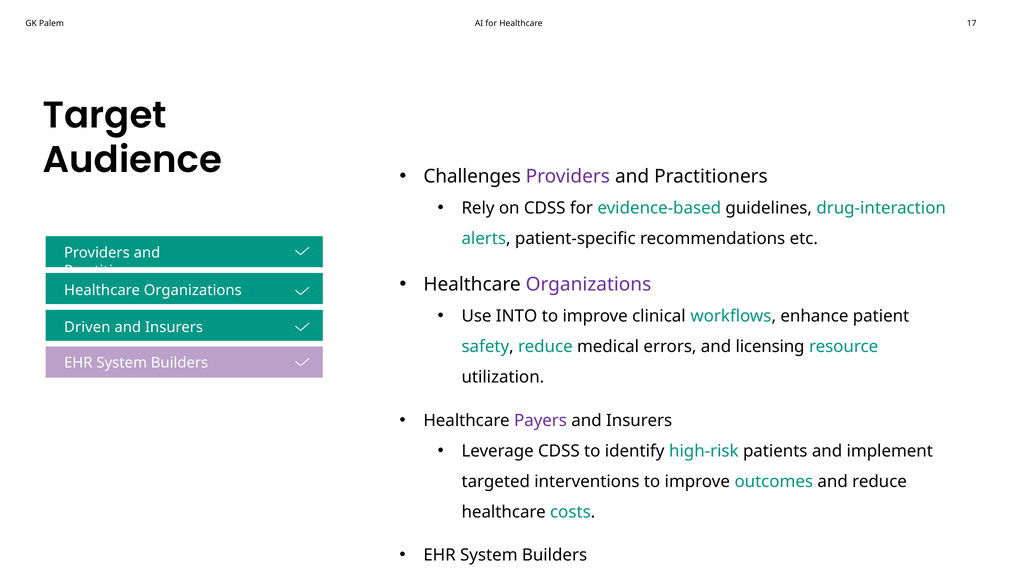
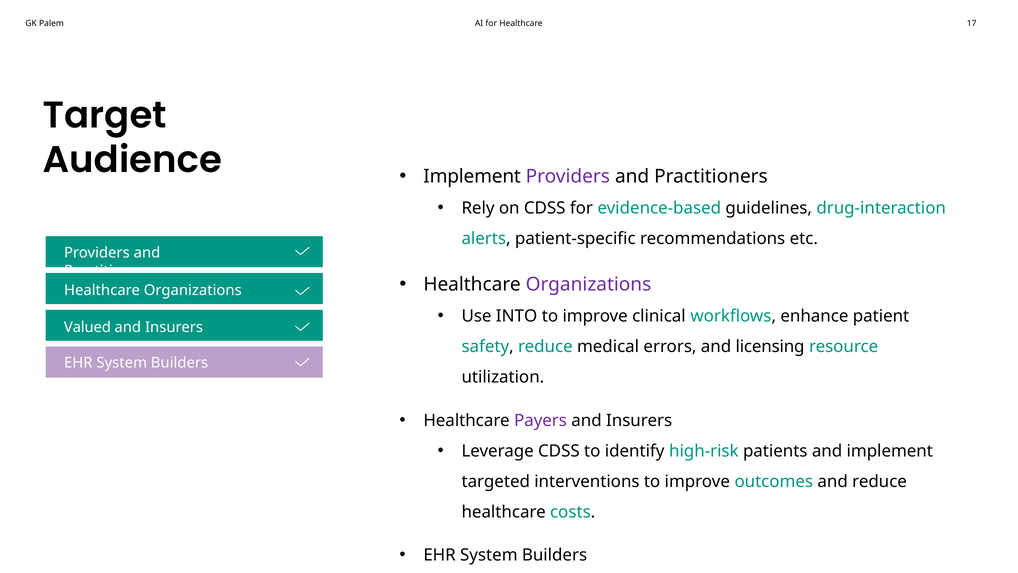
Challenges at (472, 176): Challenges -> Implement
Driven: Driven -> Valued
